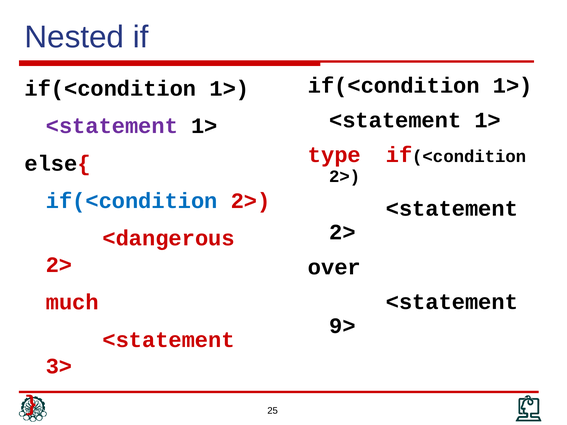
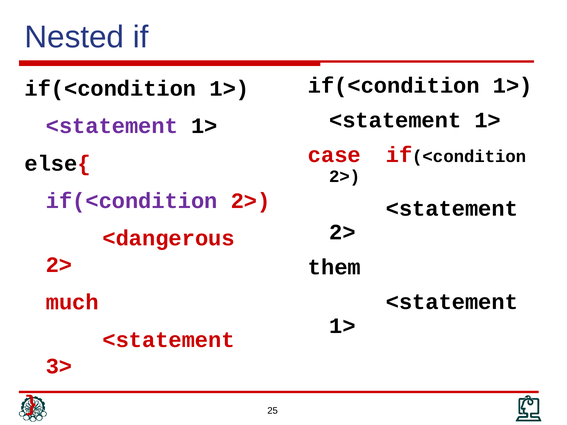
type: type -> case
if(<condition at (132, 201) colour: blue -> purple
over: over -> them
9> at (342, 326): 9> -> 1>
